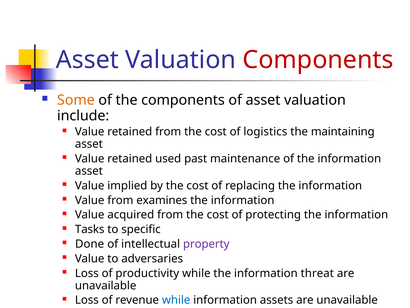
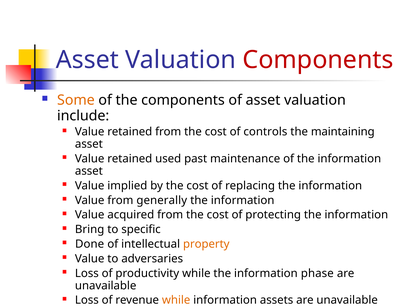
logistics: logistics -> controls
examines: examines -> generally
Tasks: Tasks -> Bring
property colour: purple -> orange
threat: threat -> phase
while at (176, 300) colour: blue -> orange
